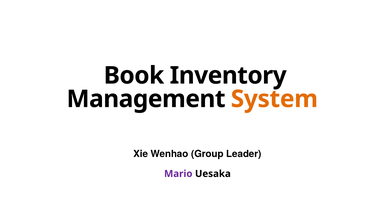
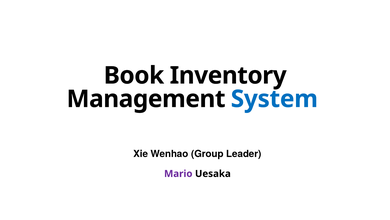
System colour: orange -> blue
